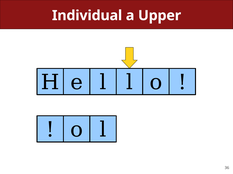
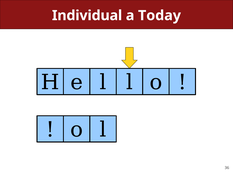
Upper: Upper -> Today
